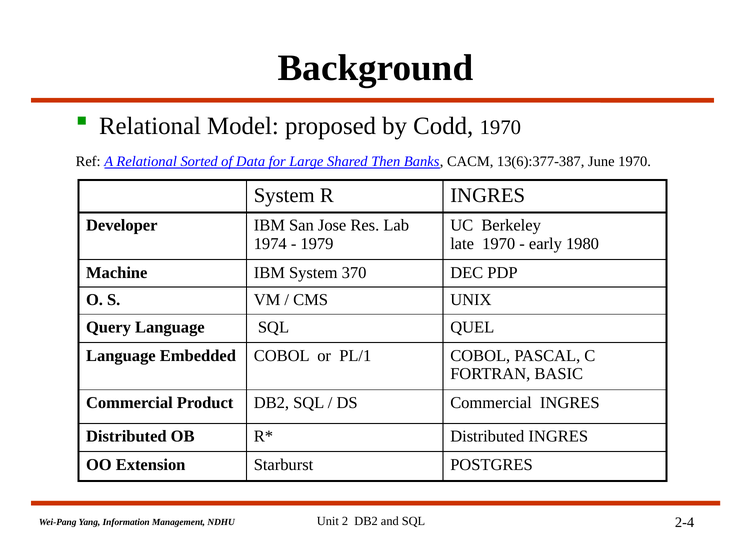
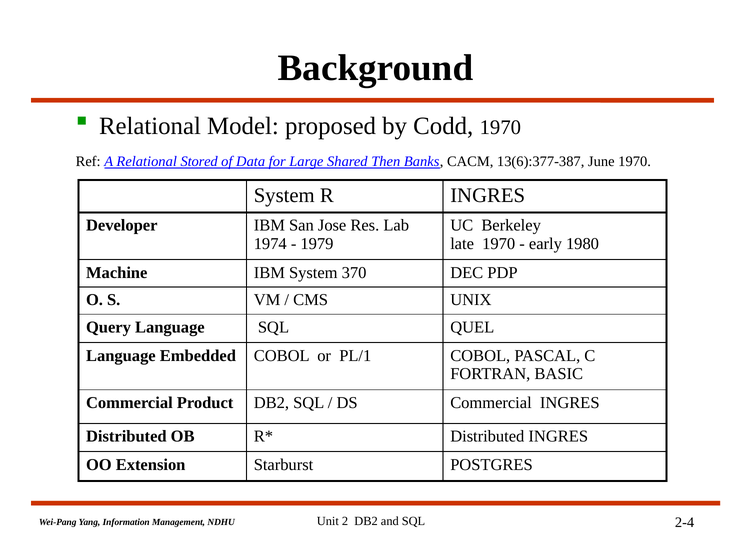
Sorted: Sorted -> Stored
